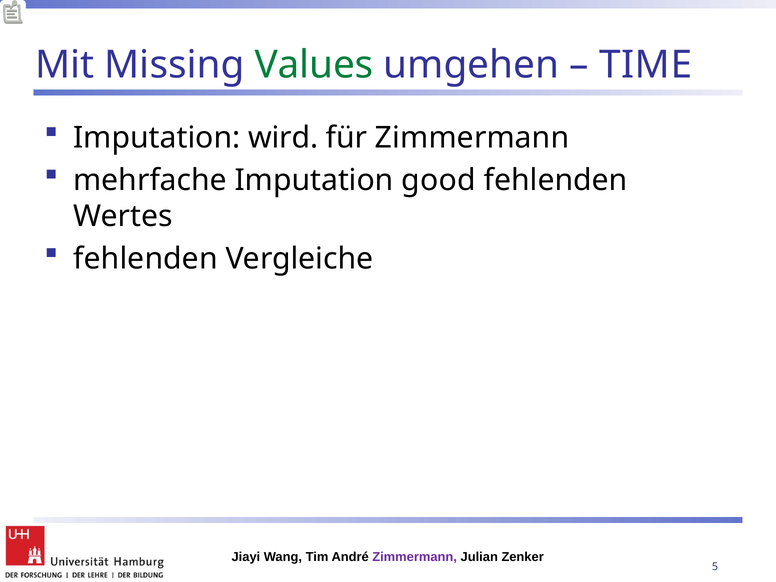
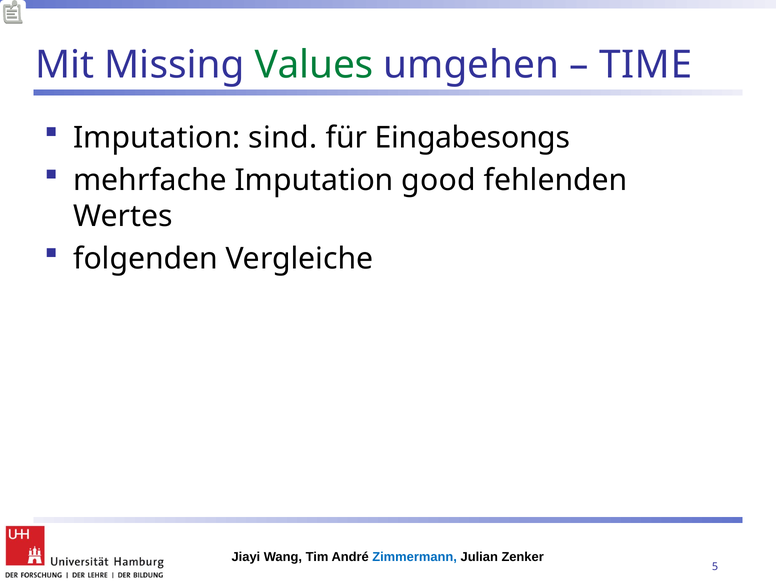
wird: wird -> sind
für Zimmermann: Zimmermann -> Eingabesongs
fehlenden at (146, 259): fehlenden -> folgenden
Zimmermann at (415, 557) colour: purple -> blue
